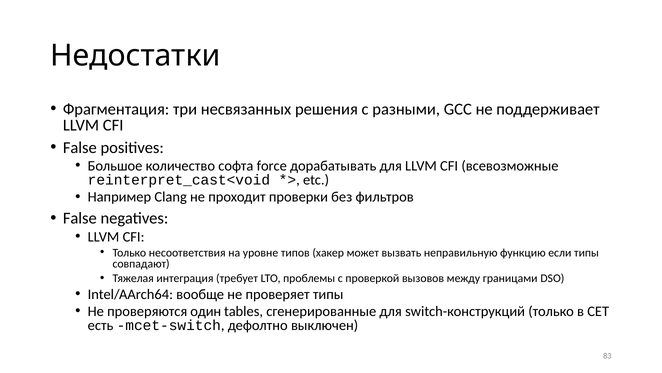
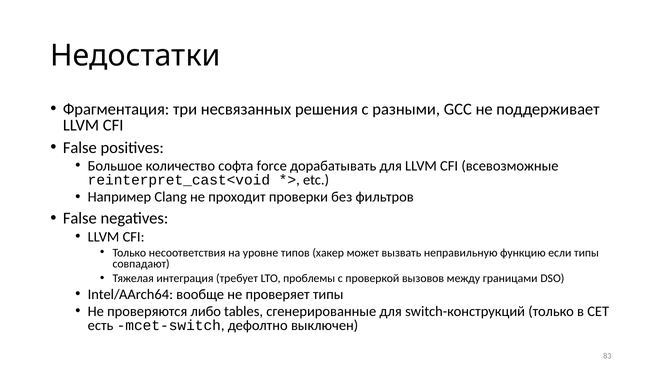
один: один -> либо
